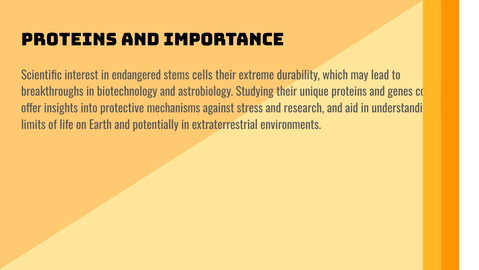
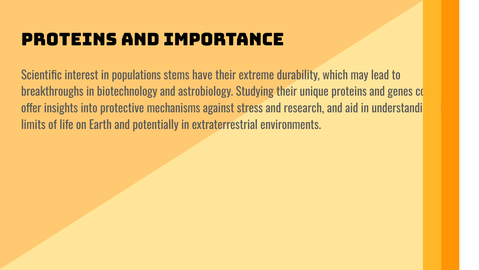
endangered: endangered -> populations
cells: cells -> have
